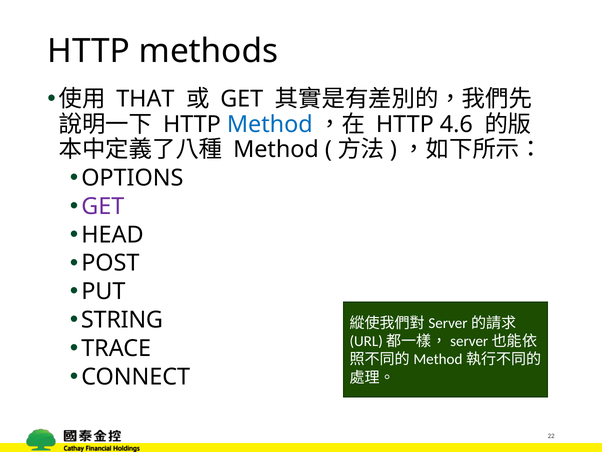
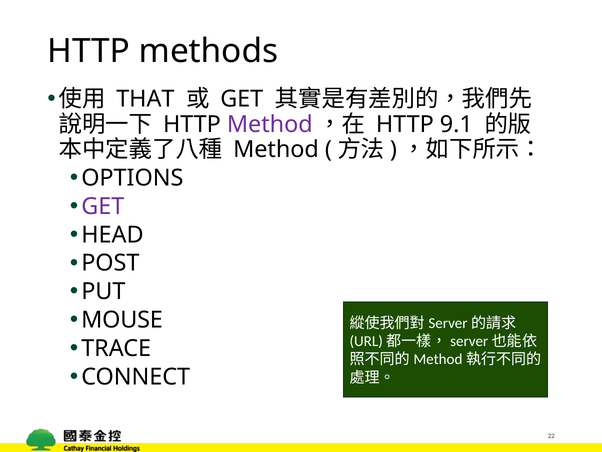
Method at (270, 124) colour: blue -> purple
4.6: 4.6 -> 9.1
STRING: STRING -> MOUSE
